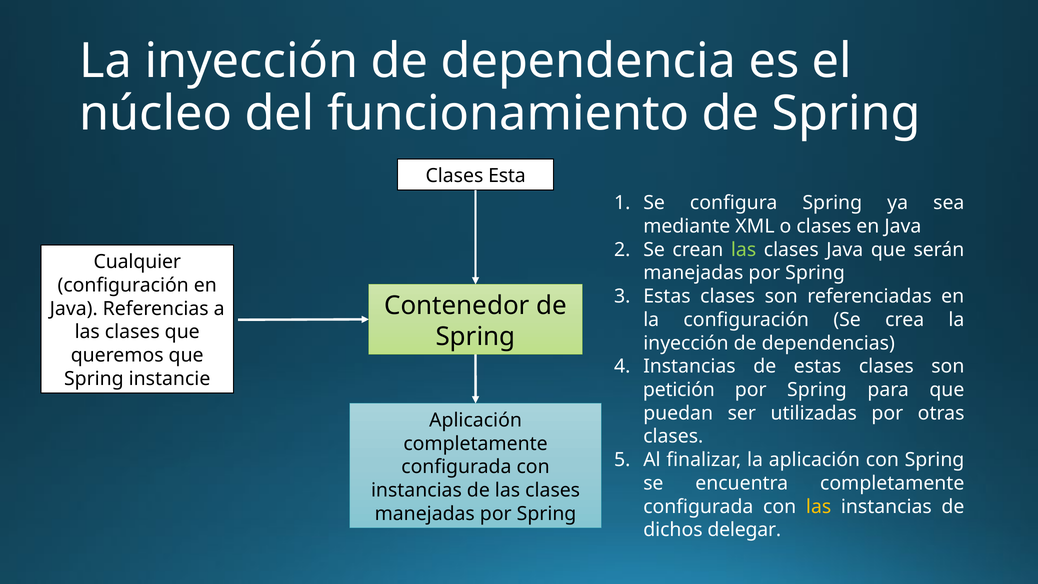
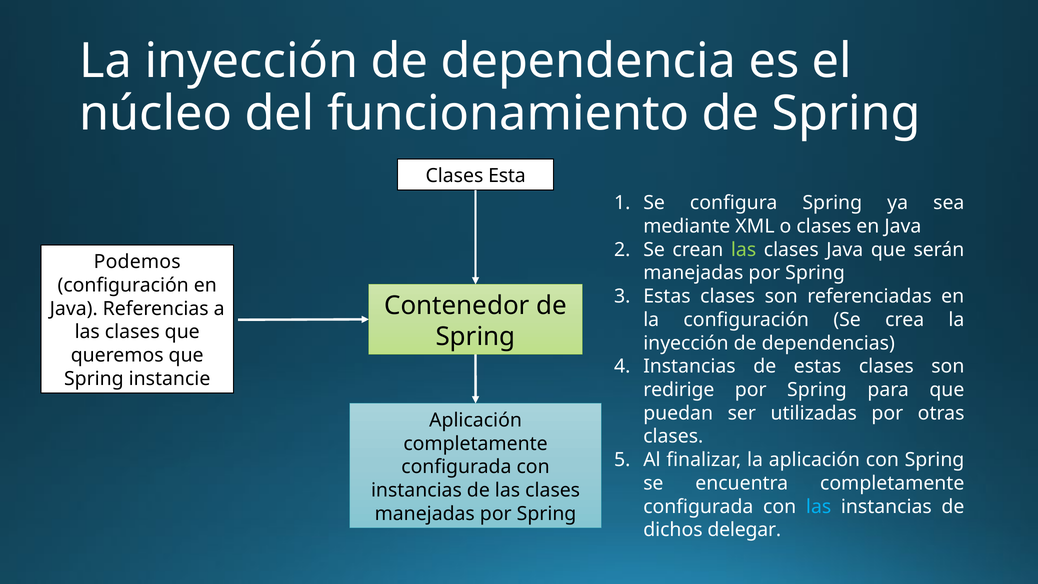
Cualquier: Cualquier -> Podemos
petición: petición -> redirige
las at (819, 507) colour: yellow -> light blue
